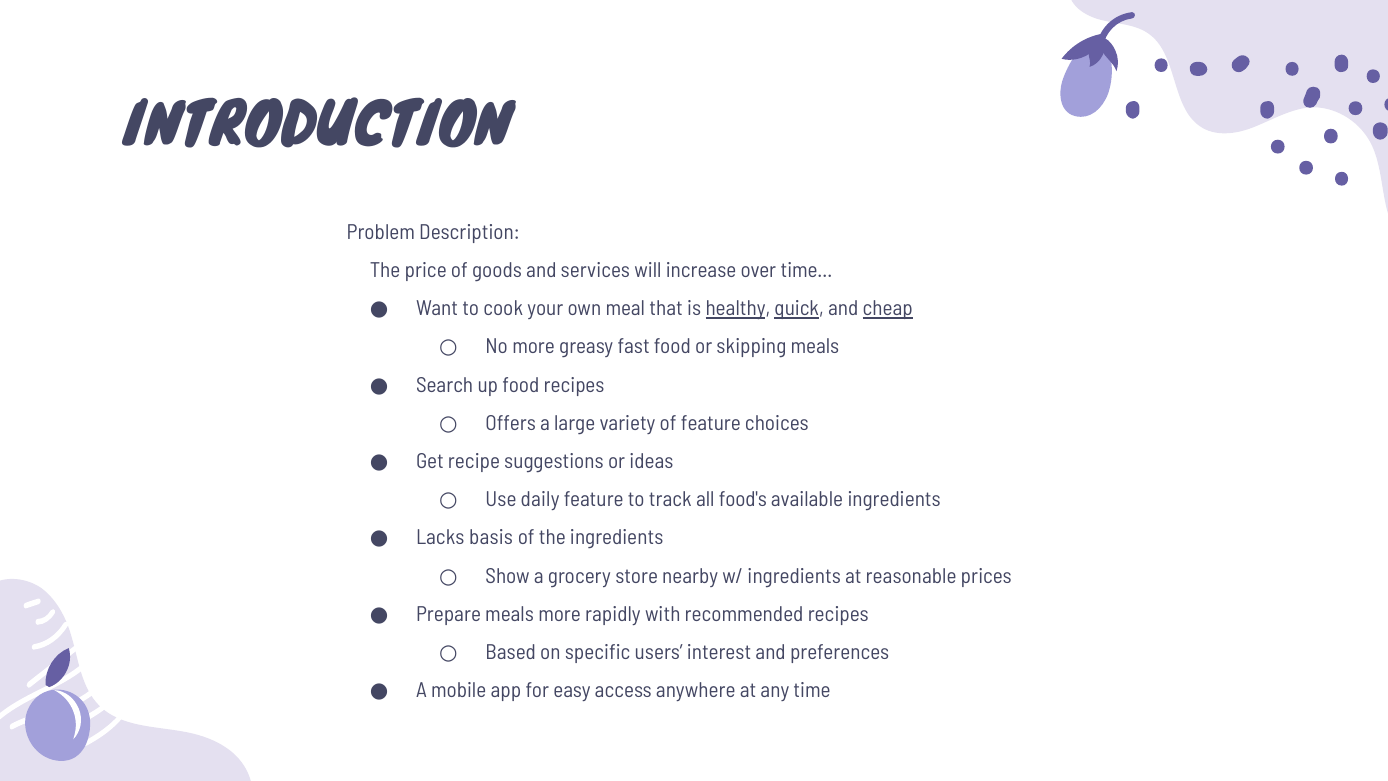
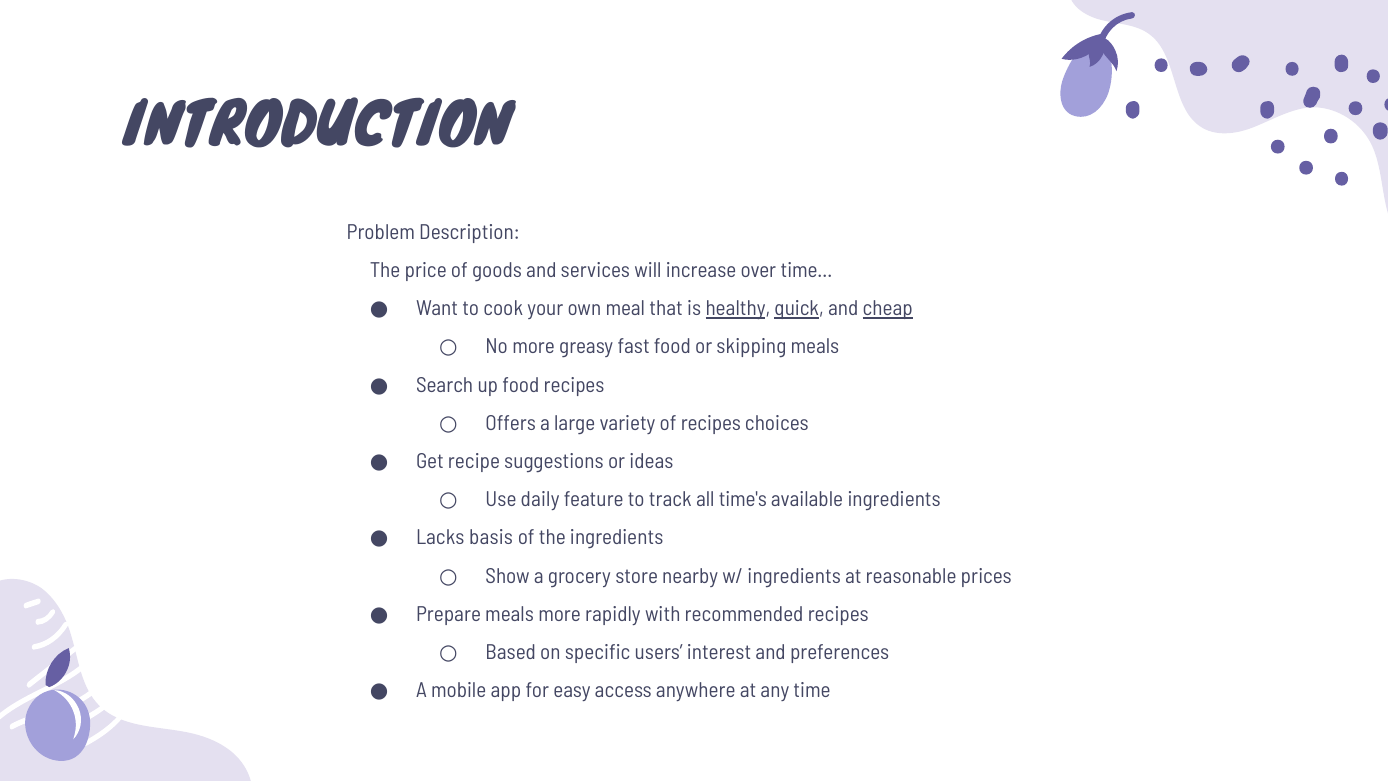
of feature: feature -> recipes
food's: food's -> time's
